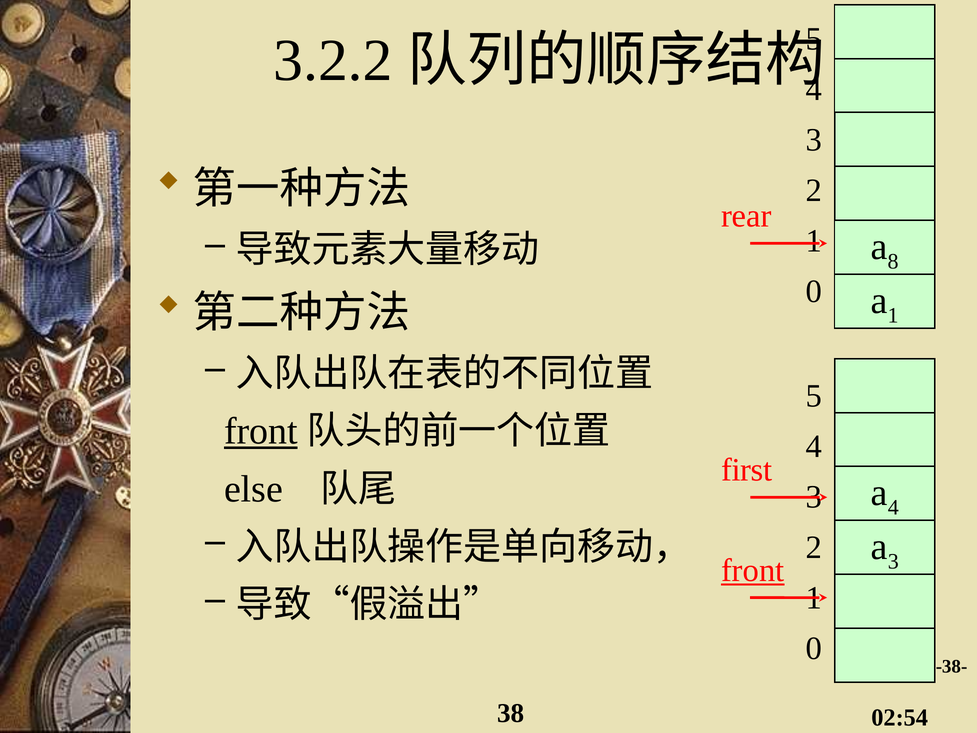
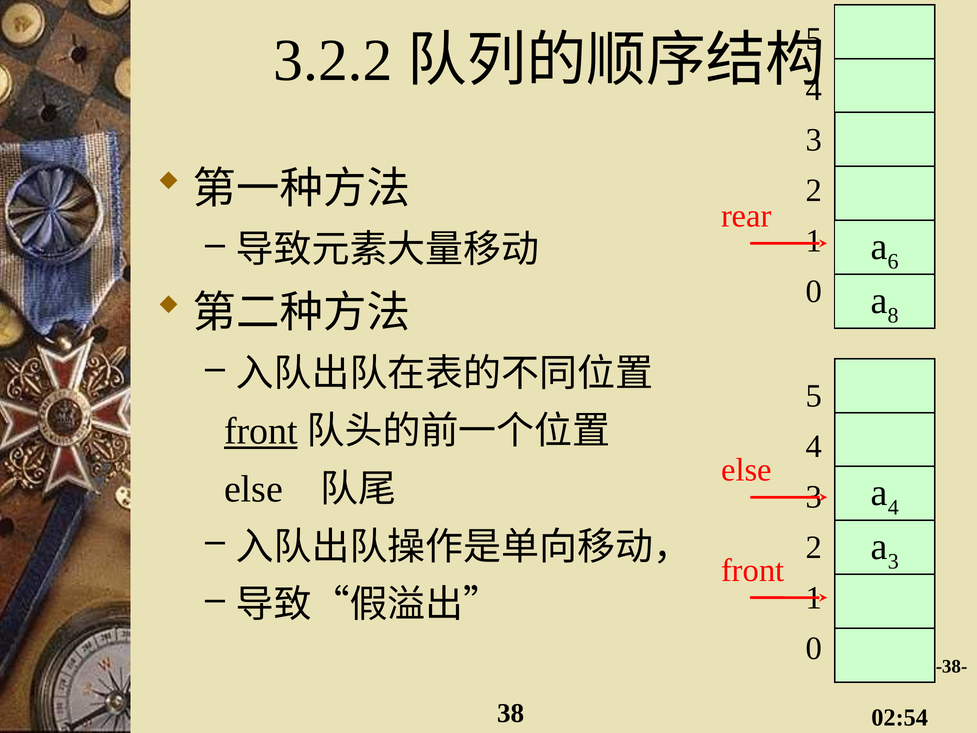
8: 8 -> 6
1 at (893, 315): 1 -> 8
first at (747, 470): first -> else
front at (753, 570) underline: present -> none
